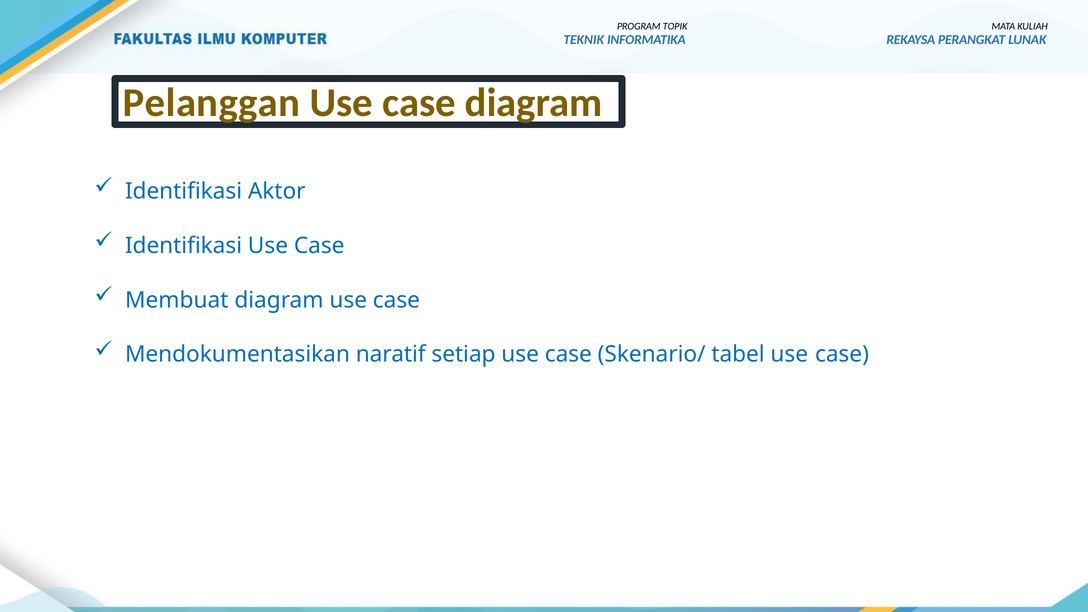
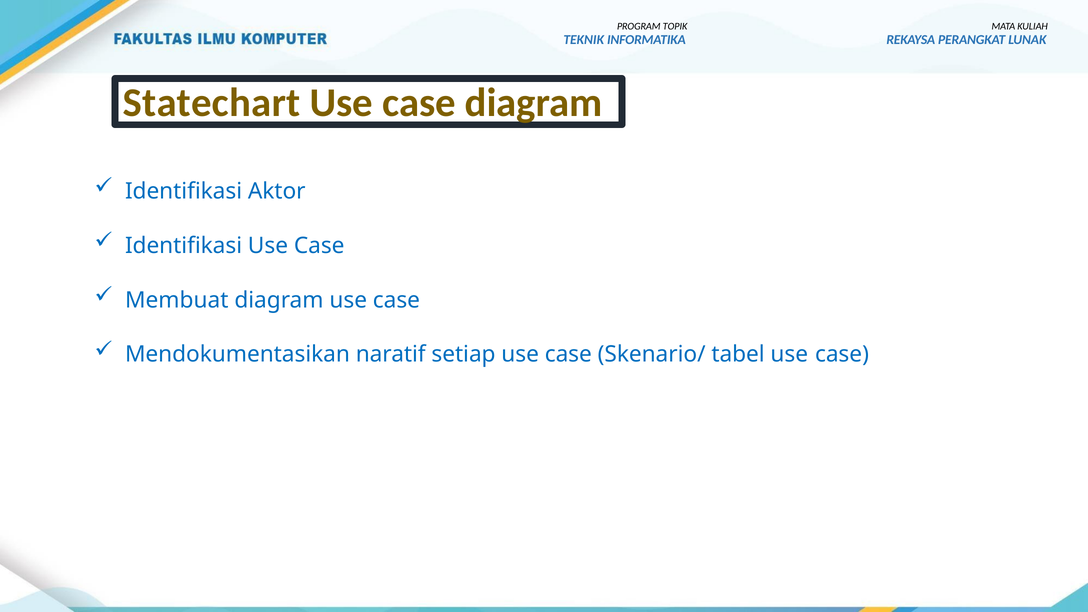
Pelanggan: Pelanggan -> Statechart
